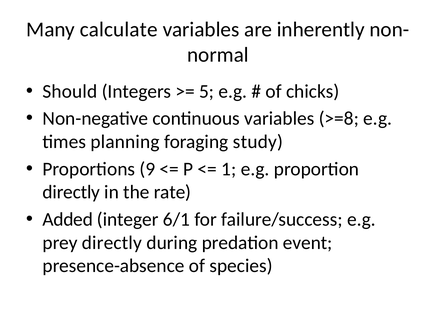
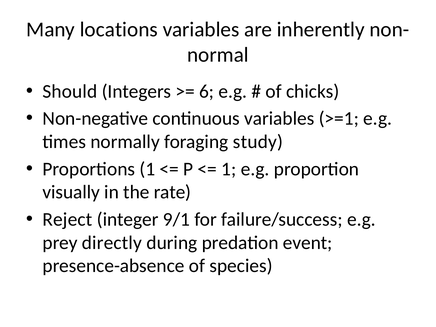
calculate: calculate -> locations
5: 5 -> 6
>=8: >=8 -> >=1
planning: planning -> normally
Proportions 9: 9 -> 1
directly at (71, 192): directly -> visually
Added: Added -> Reject
6/1: 6/1 -> 9/1
